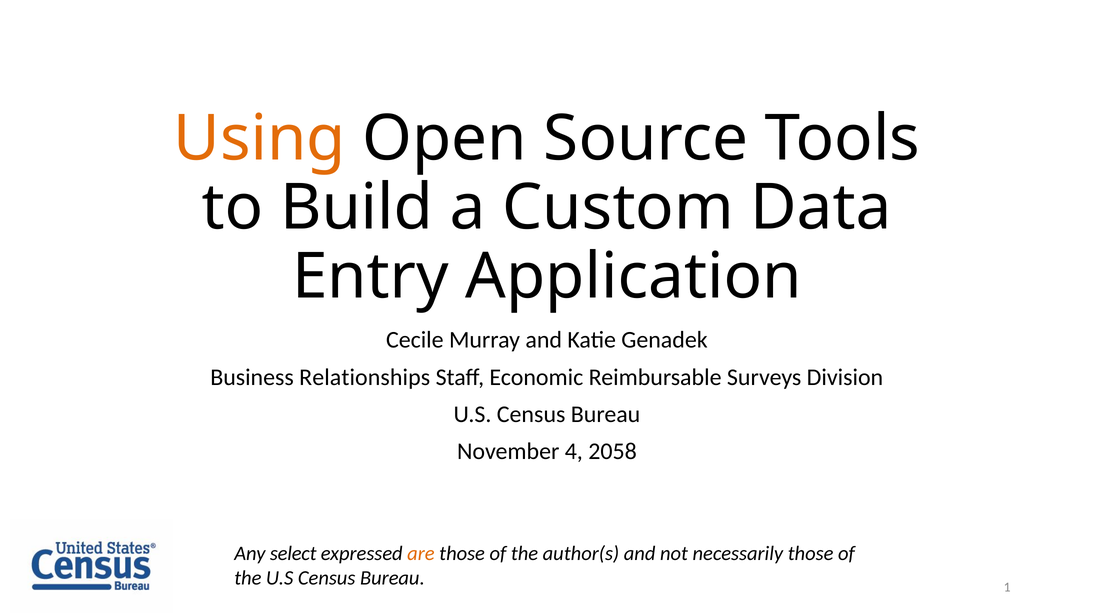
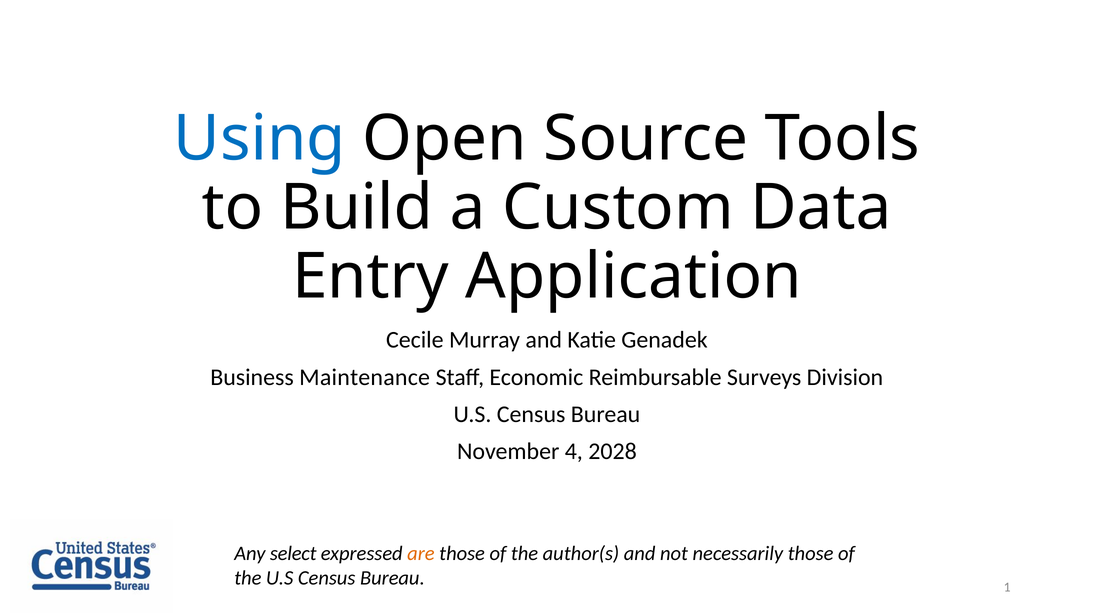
Using colour: orange -> blue
Relationships: Relationships -> Maintenance
2058: 2058 -> 2028
